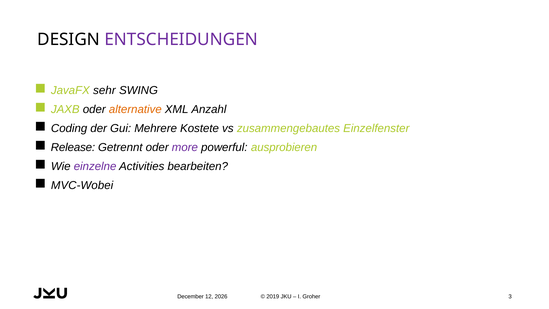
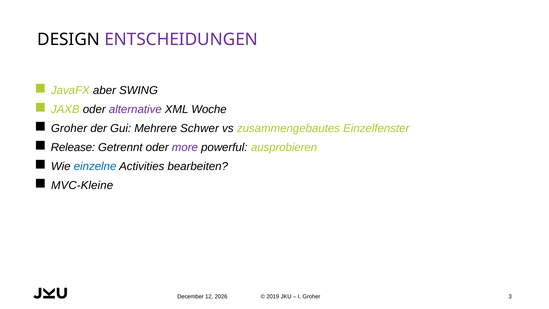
sehr: sehr -> aber
alternative colour: orange -> purple
Anzahl: Anzahl -> Woche
Coding at (69, 128): Coding -> Groher
Kostete: Kostete -> Schwer
einzelne colour: purple -> blue
MVC-Wobei: MVC-Wobei -> MVC-Kleine
